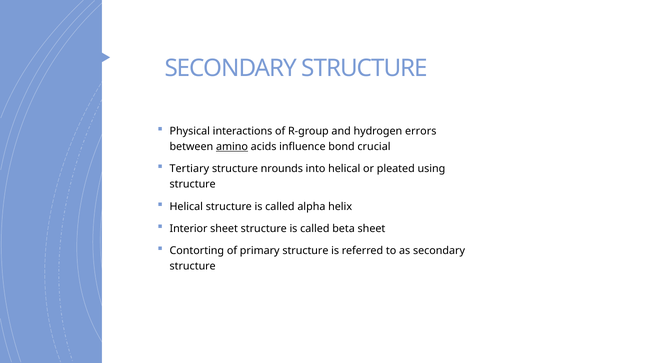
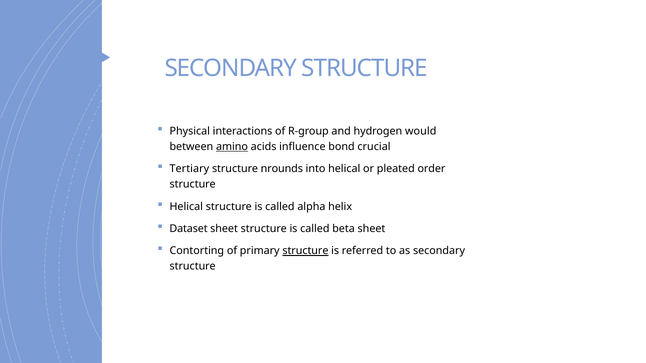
errors: errors -> would
using: using -> order
Interior: Interior -> Dataset
structure at (305, 251) underline: none -> present
